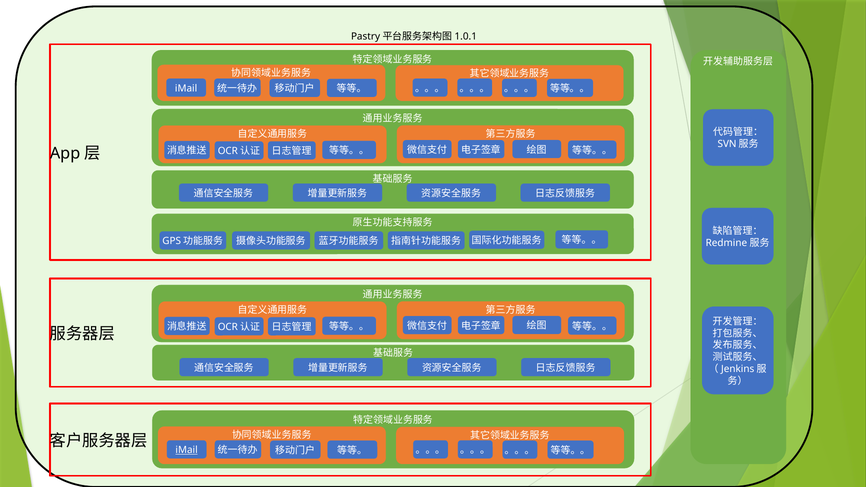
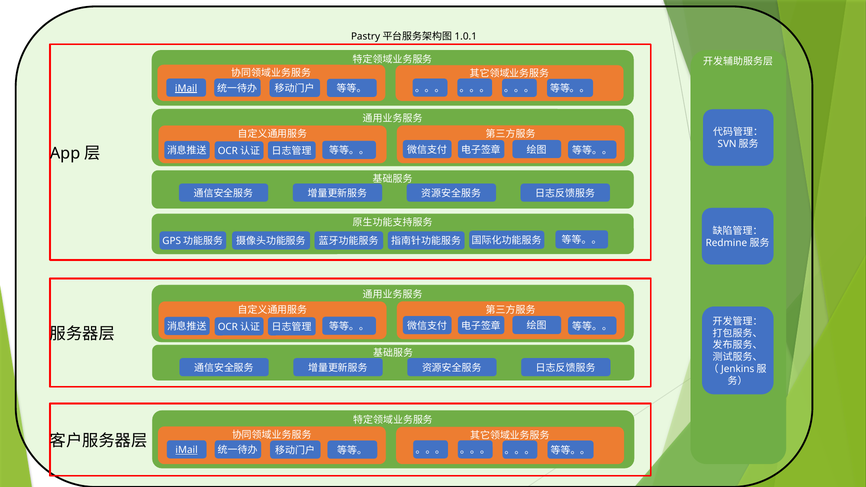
iMail at (186, 88) underline: none -> present
